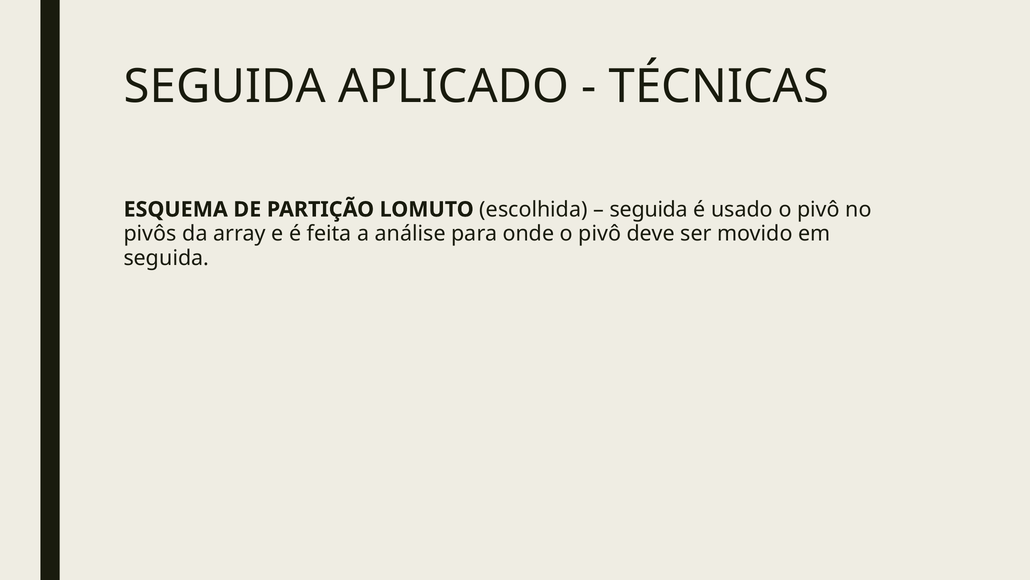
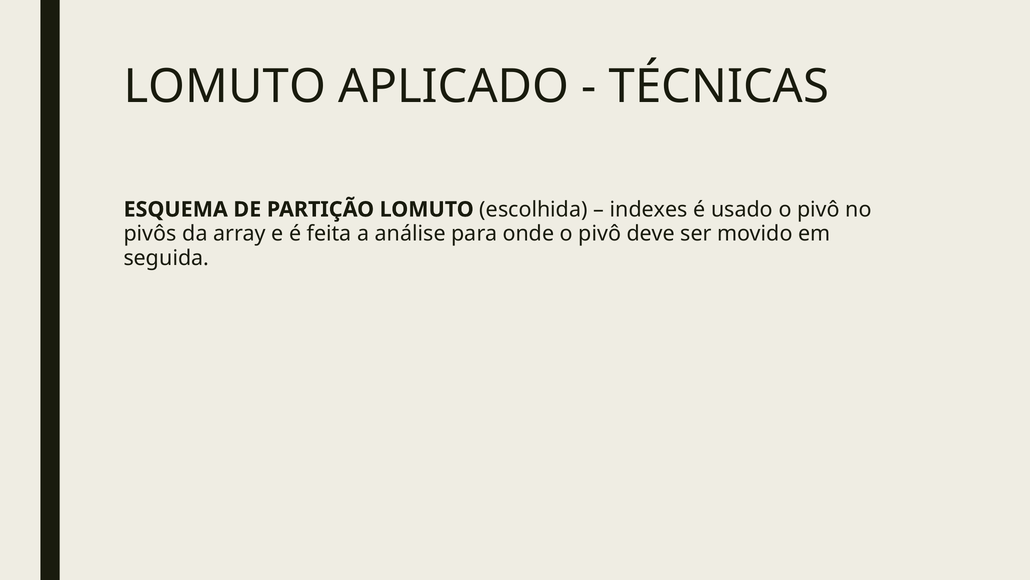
SEGUIDA at (225, 87): SEGUIDA -> LOMUTO
seguida at (649, 209): seguida -> indexes
